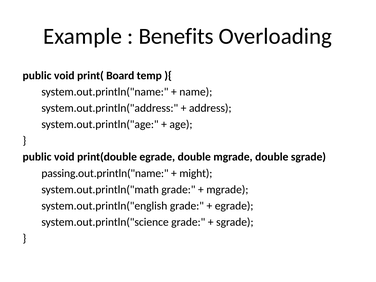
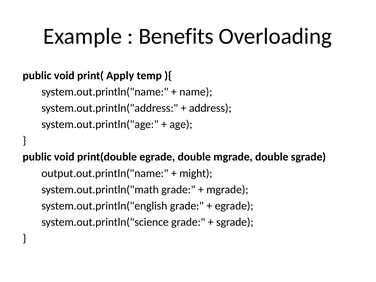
Board: Board -> Apply
passing.out.println("name: passing.out.println("name -> output.out.println("name
